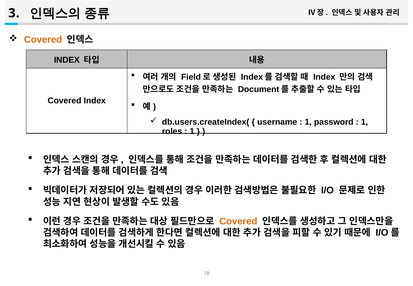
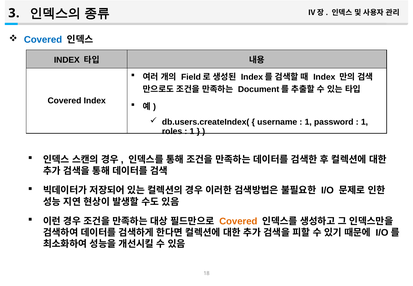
Covered at (43, 40) colour: orange -> blue
